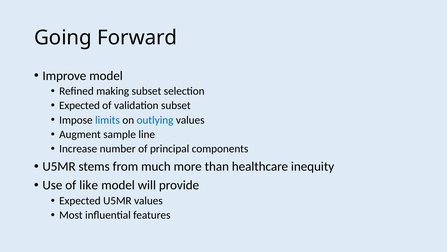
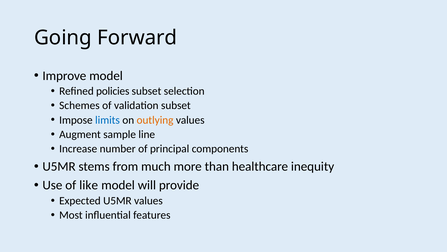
making: making -> policies
Expected at (80, 105): Expected -> Schemes
outlying colour: blue -> orange
